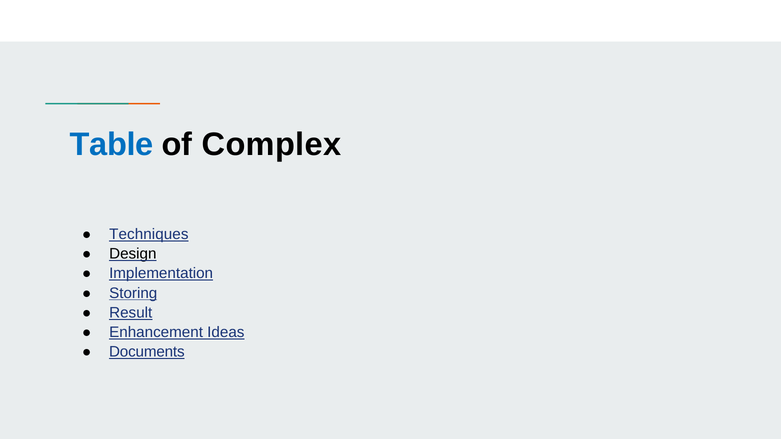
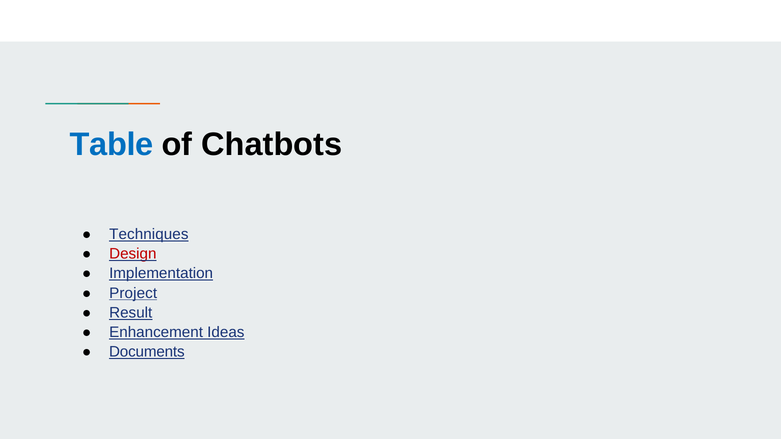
Complex: Complex -> Chatbots
Design colour: black -> red
Storing: Storing -> Project
